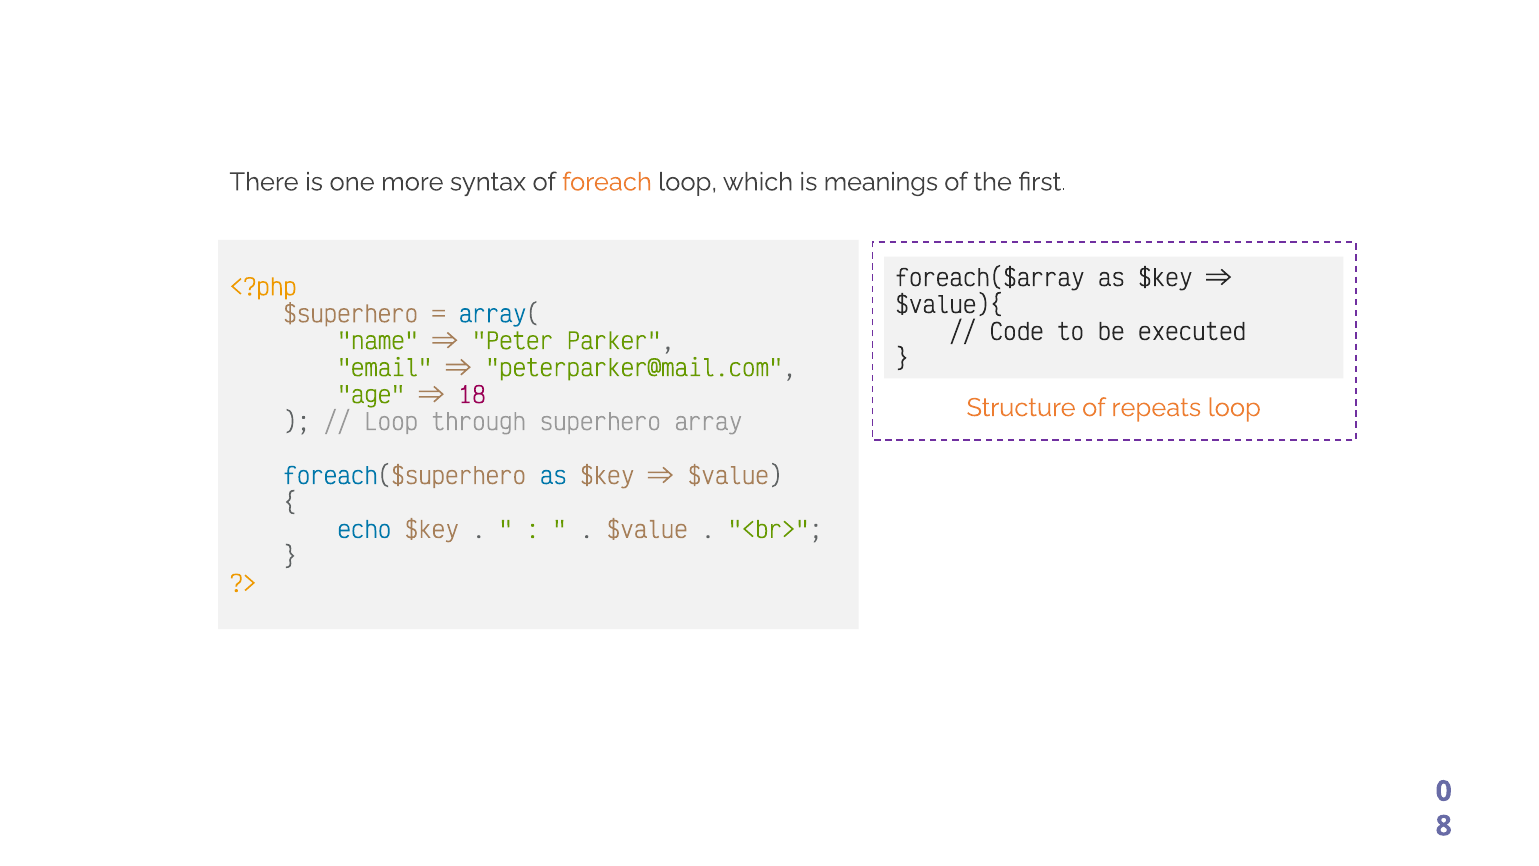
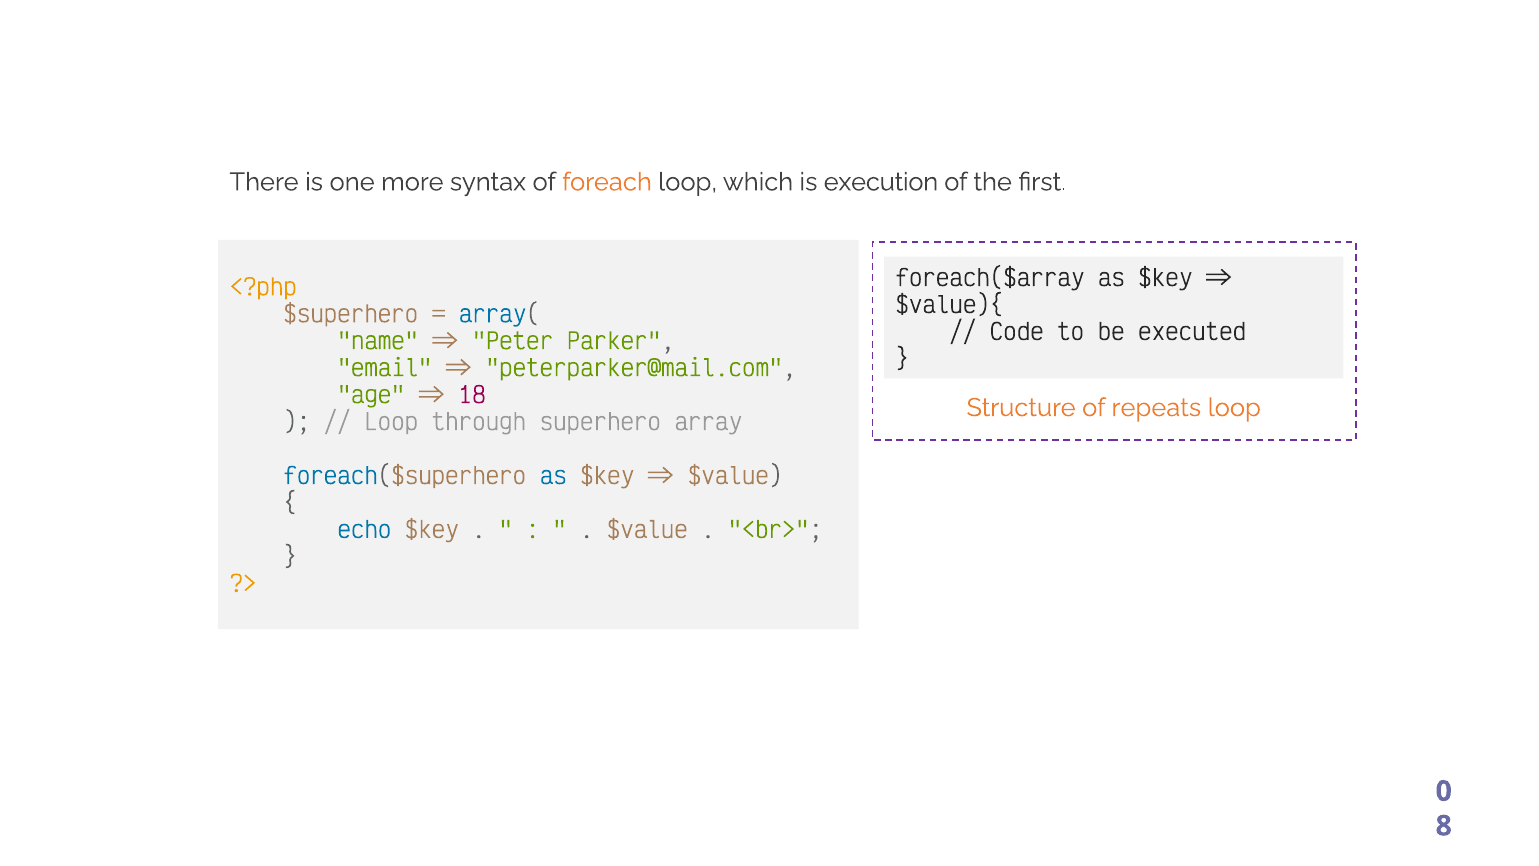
meanings: meanings -> execution
